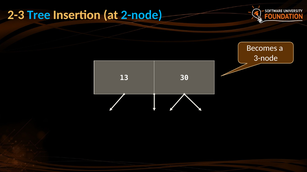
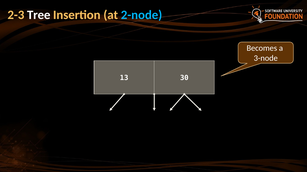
Tree colour: light blue -> white
